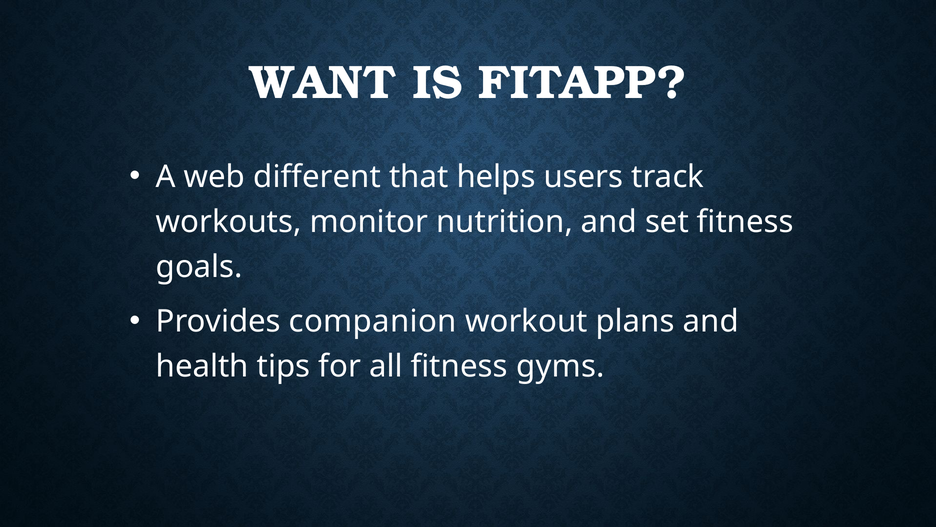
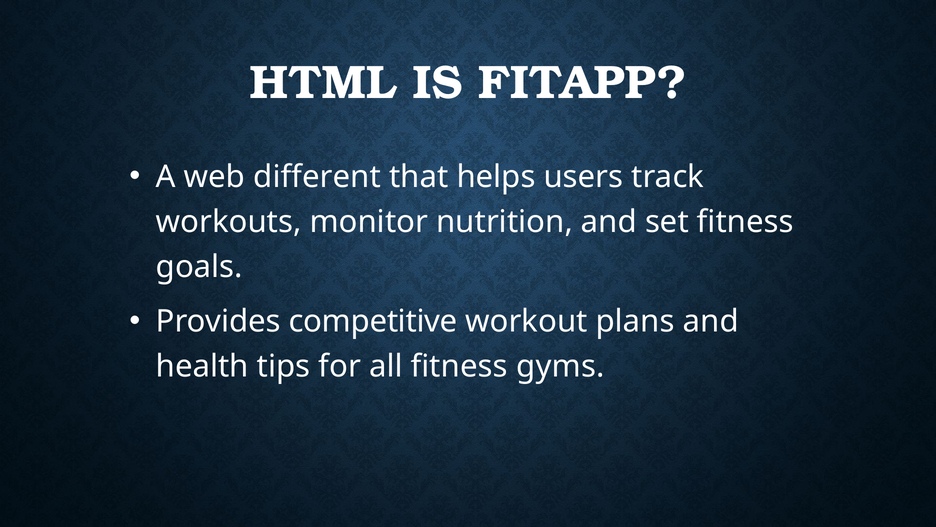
WANT: WANT -> HTML
companion: companion -> competitive
